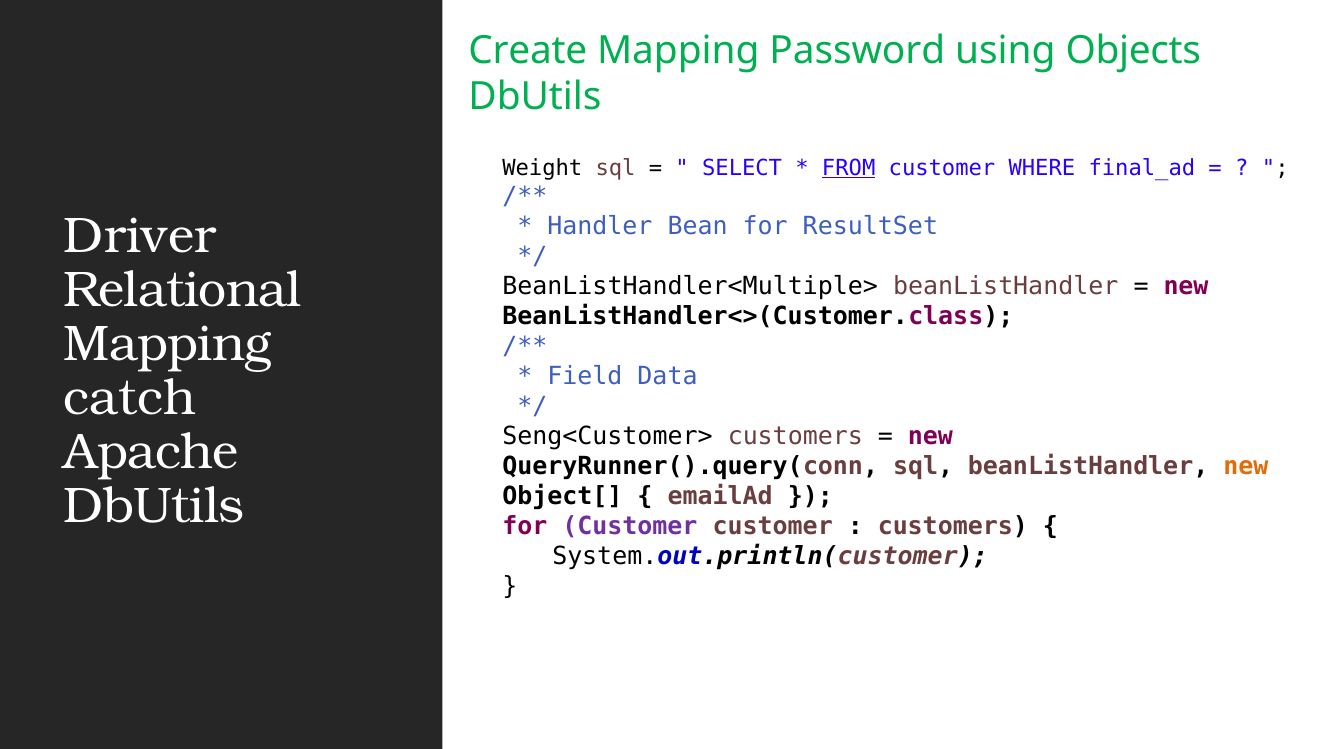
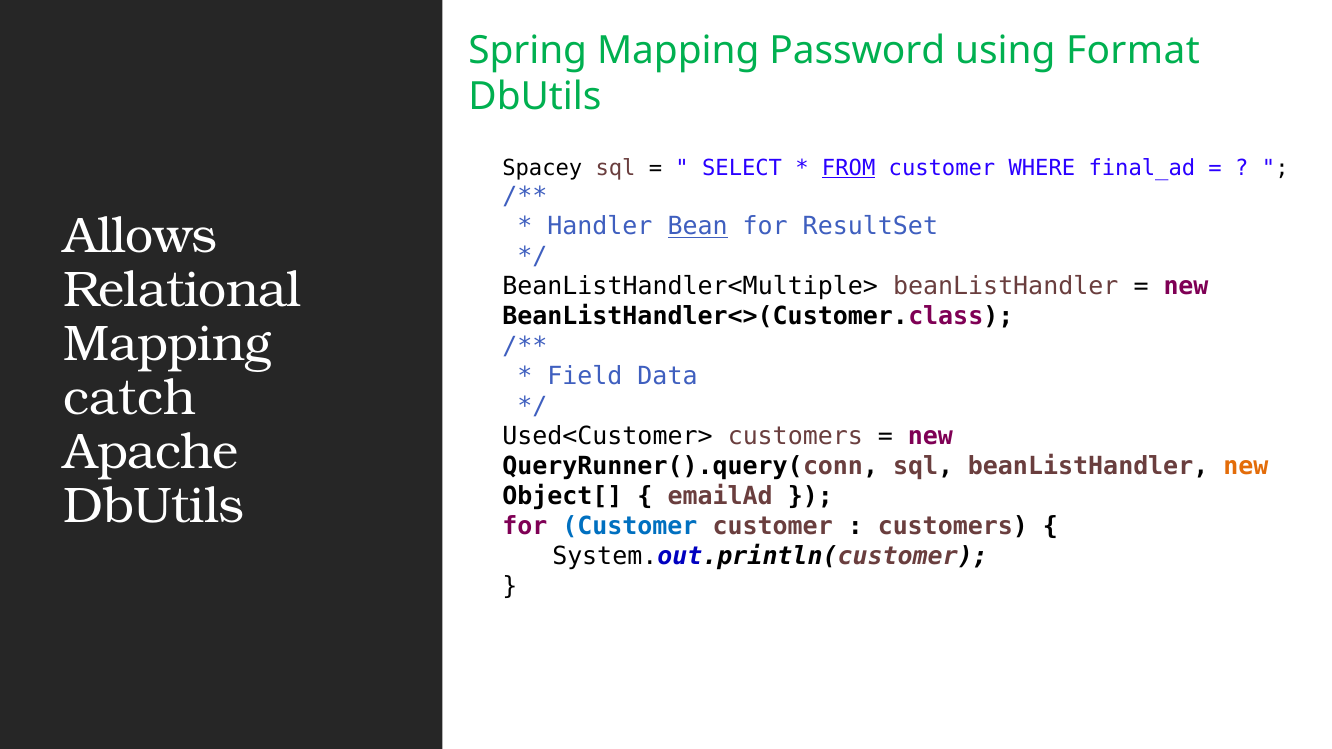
Create: Create -> Spring
Objects: Objects -> Format
Weight: Weight -> Spacey
Bean underline: none -> present
Driver: Driver -> Allows
Seng<Customer>: Seng<Customer> -> Used<Customer>
Customer at (630, 526) colour: purple -> blue
